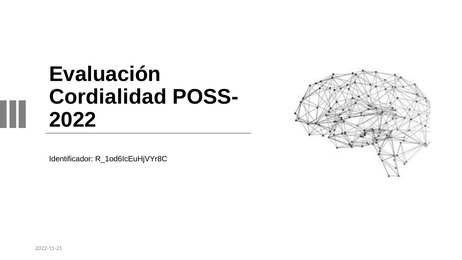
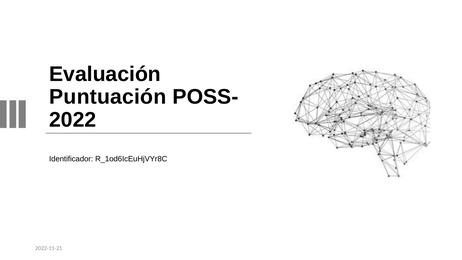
Cordialidad: Cordialidad -> Puntuación
